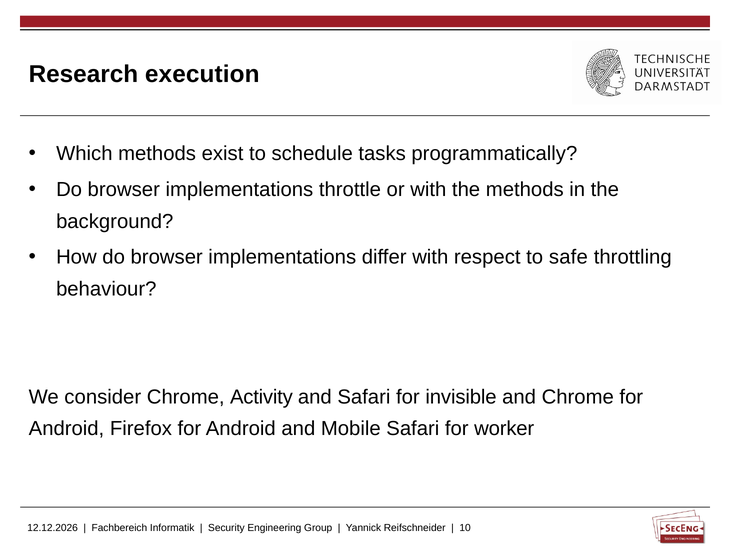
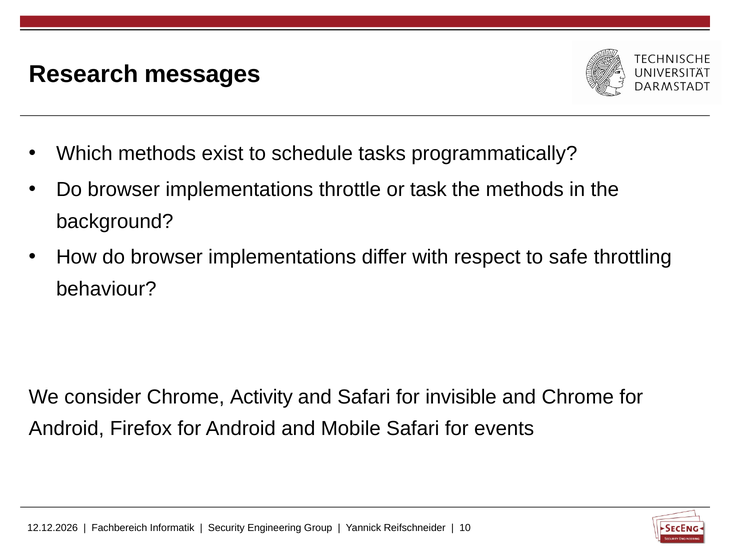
execution: execution -> messages
or with: with -> task
worker: worker -> events
